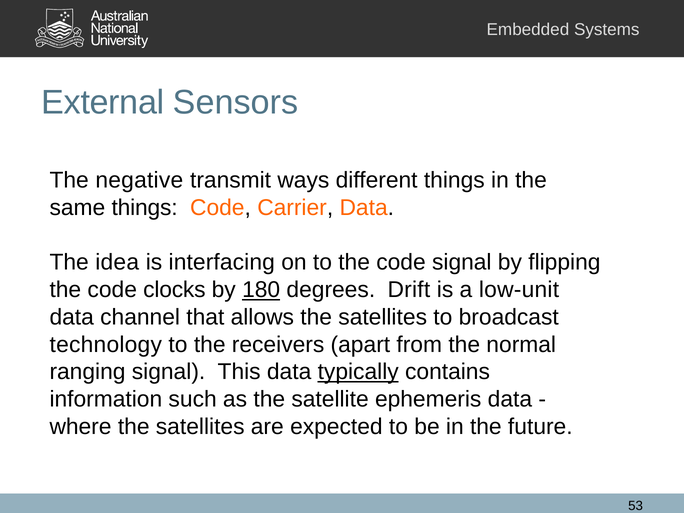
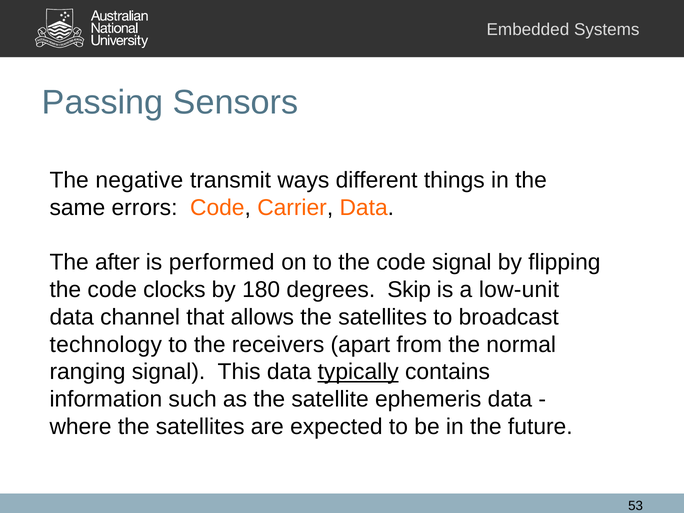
External: External -> Passing
same things: things -> errors
idea: idea -> after
interfacing: interfacing -> performed
180 underline: present -> none
Drift: Drift -> Skip
